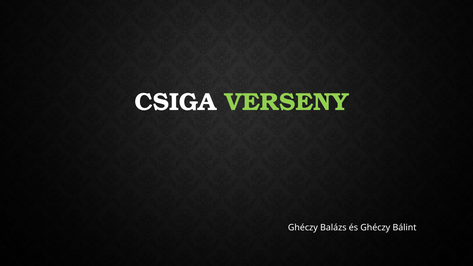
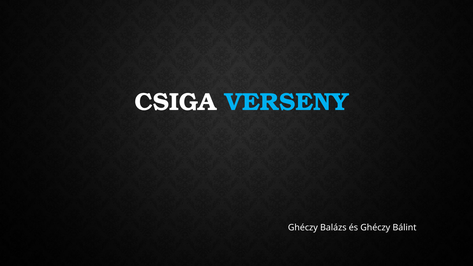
VERSENY colour: light green -> light blue
